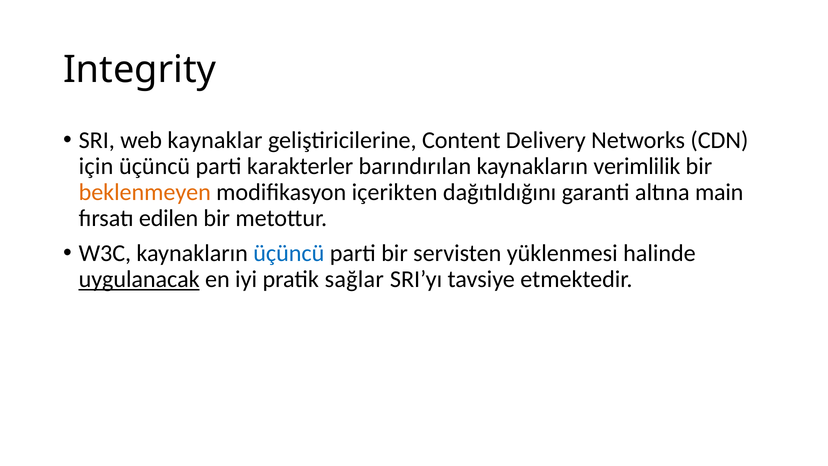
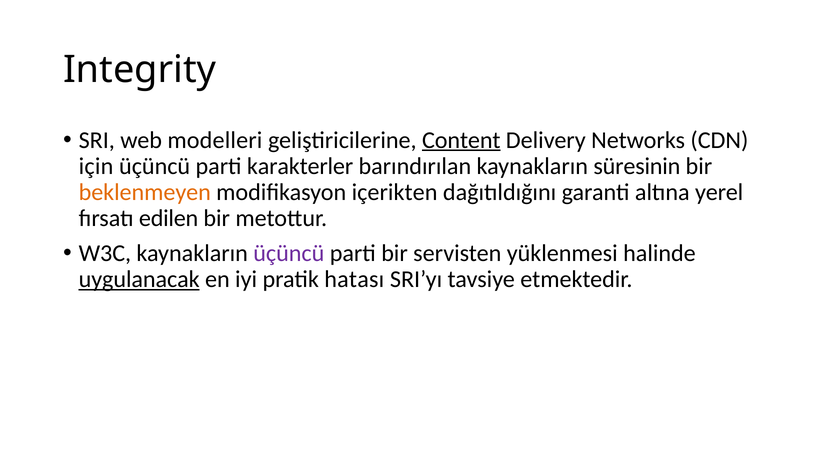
kaynaklar: kaynaklar -> modelleri
Content underline: none -> present
verimlilik: verimlilik -> süresinin
main: main -> yerel
üçüncü at (289, 253) colour: blue -> purple
sağlar: sağlar -> hatası
